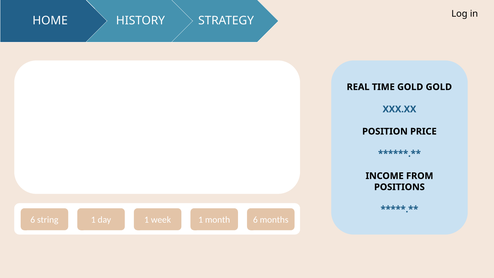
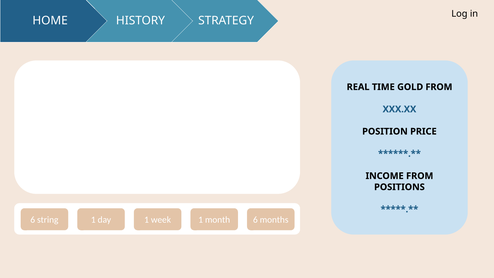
GOLD GOLD: GOLD -> FROM
